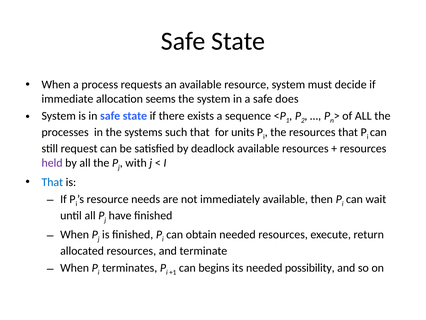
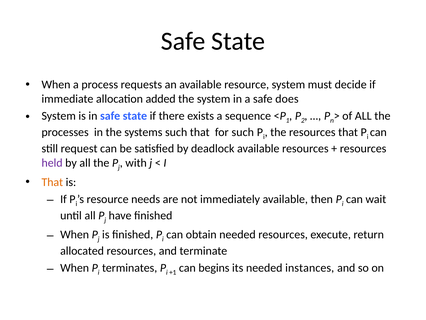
seems: seems -> added
for units: units -> such
That at (52, 182) colour: blue -> orange
possibility: possibility -> instances
